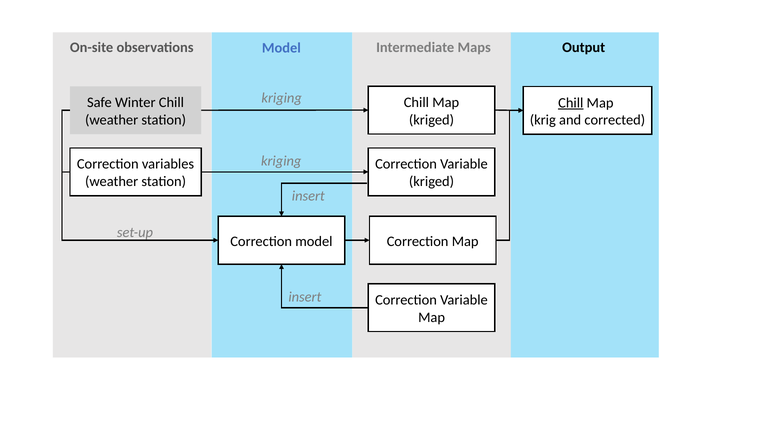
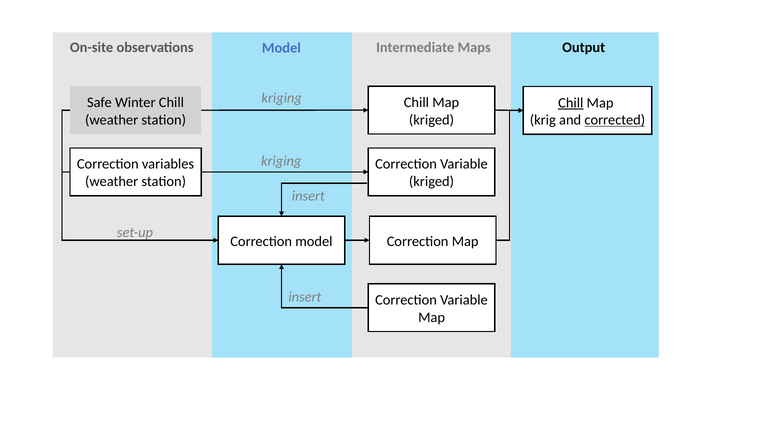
corrected underline: none -> present
